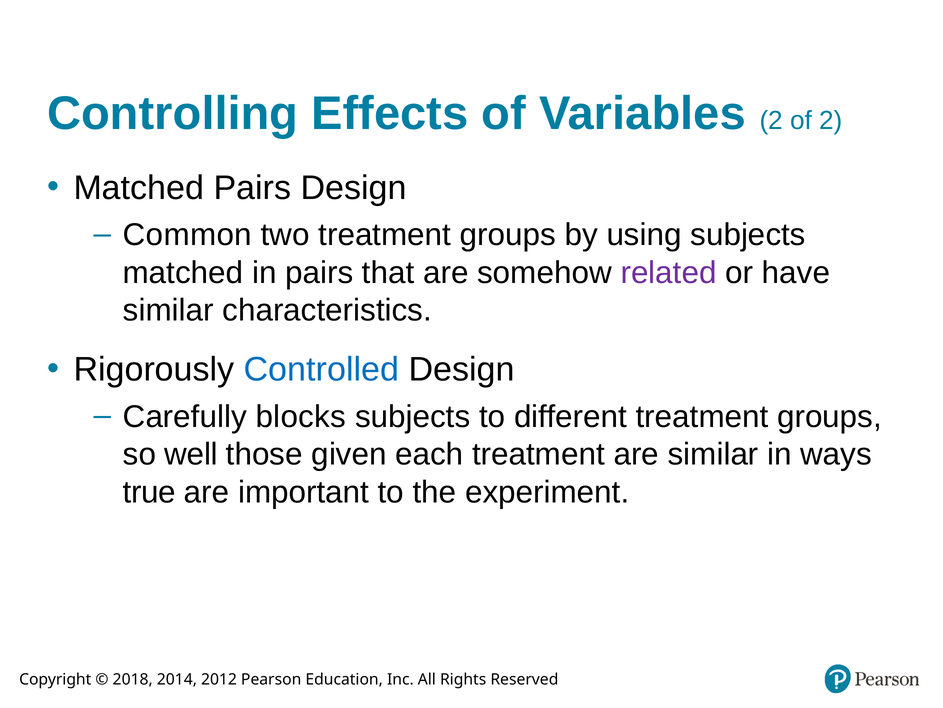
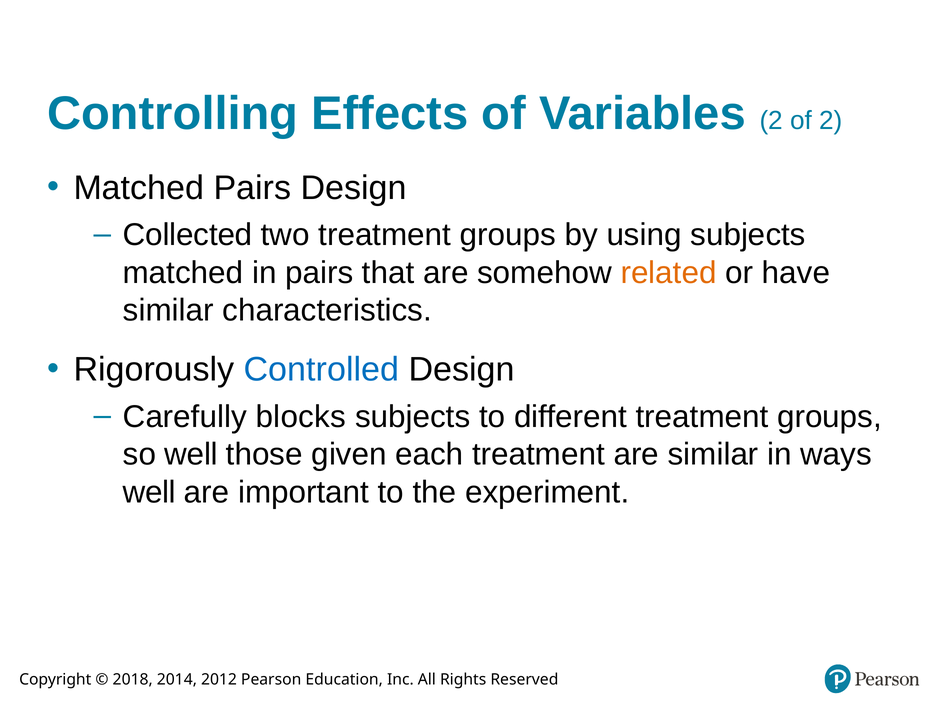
Common: Common -> Collected
related colour: purple -> orange
true at (149, 492): true -> well
